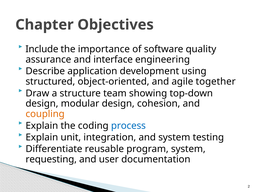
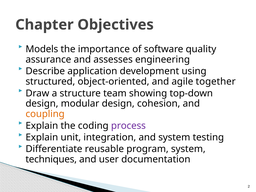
Include: Include -> Models
interface: interface -> assesses
process colour: blue -> purple
requesting: requesting -> techniques
